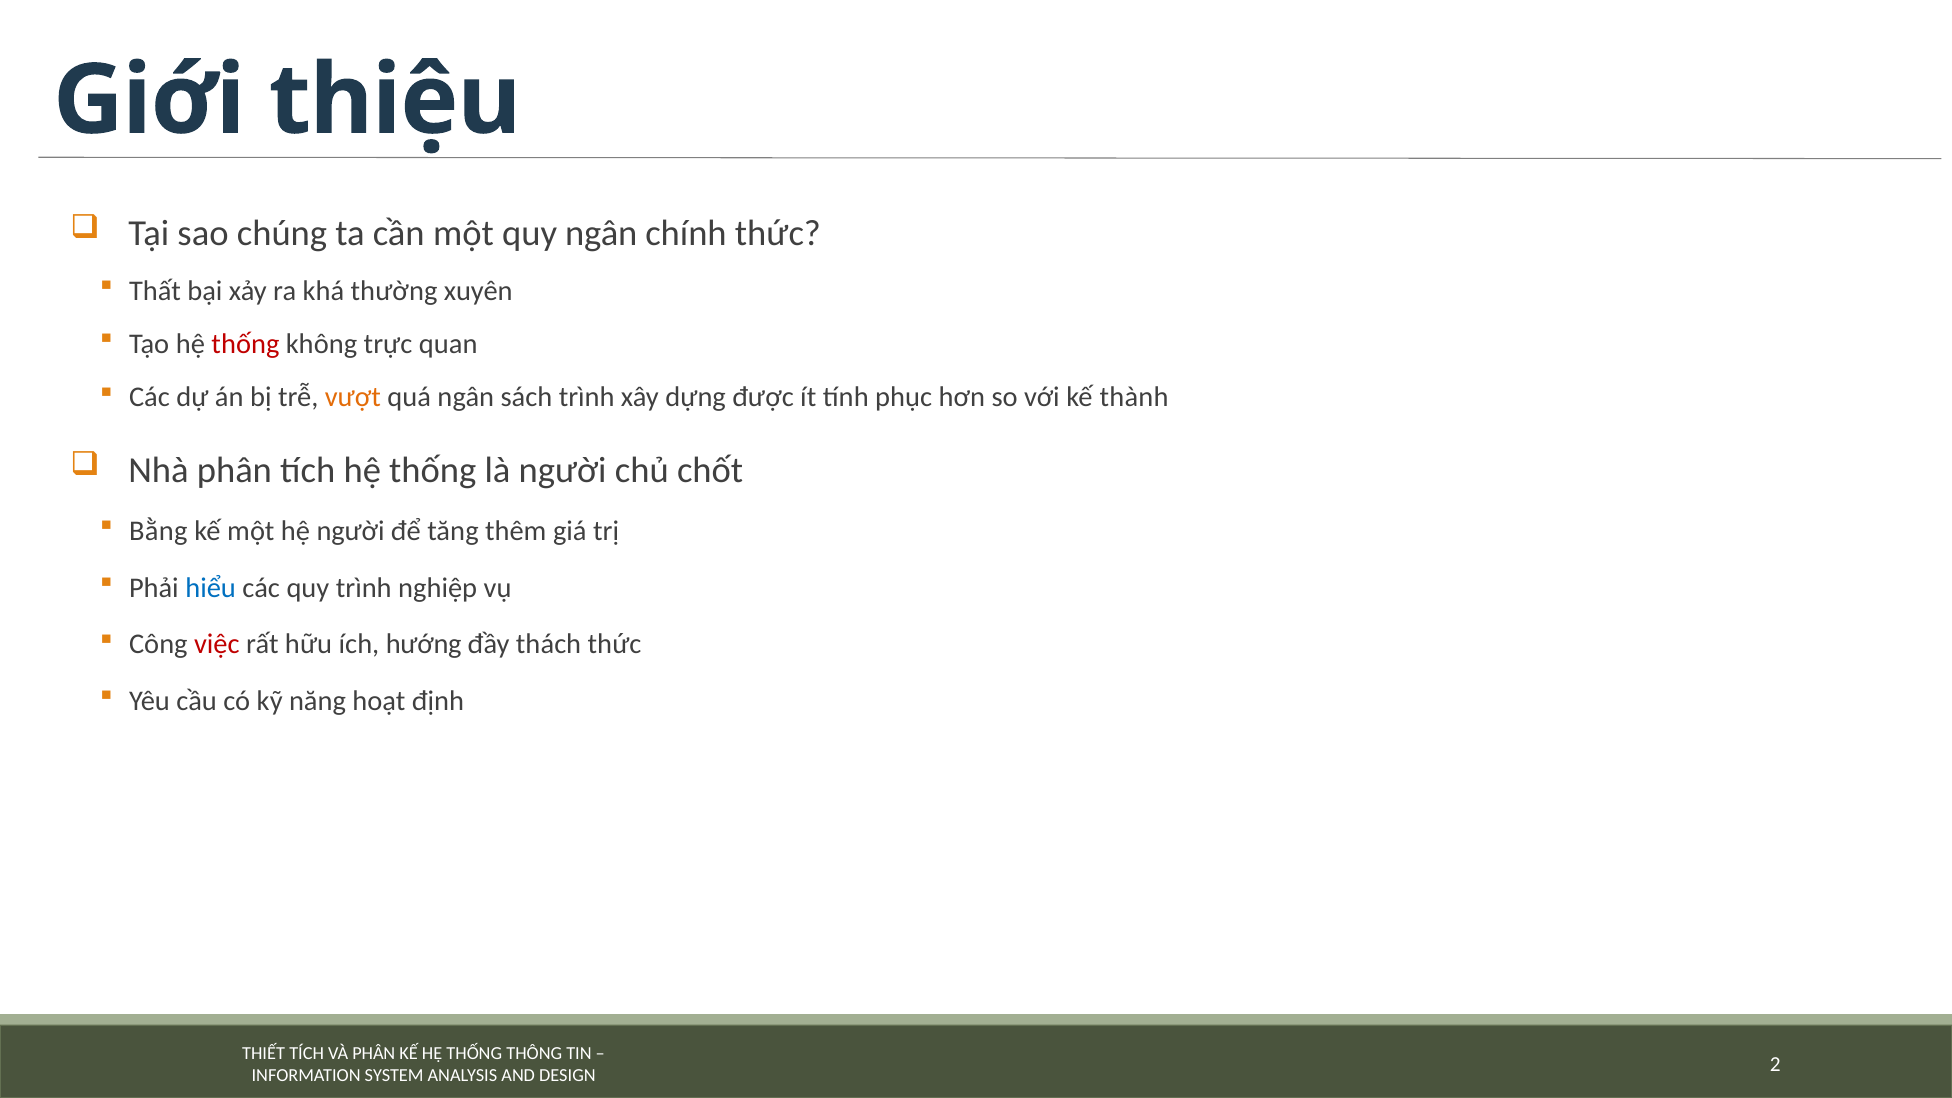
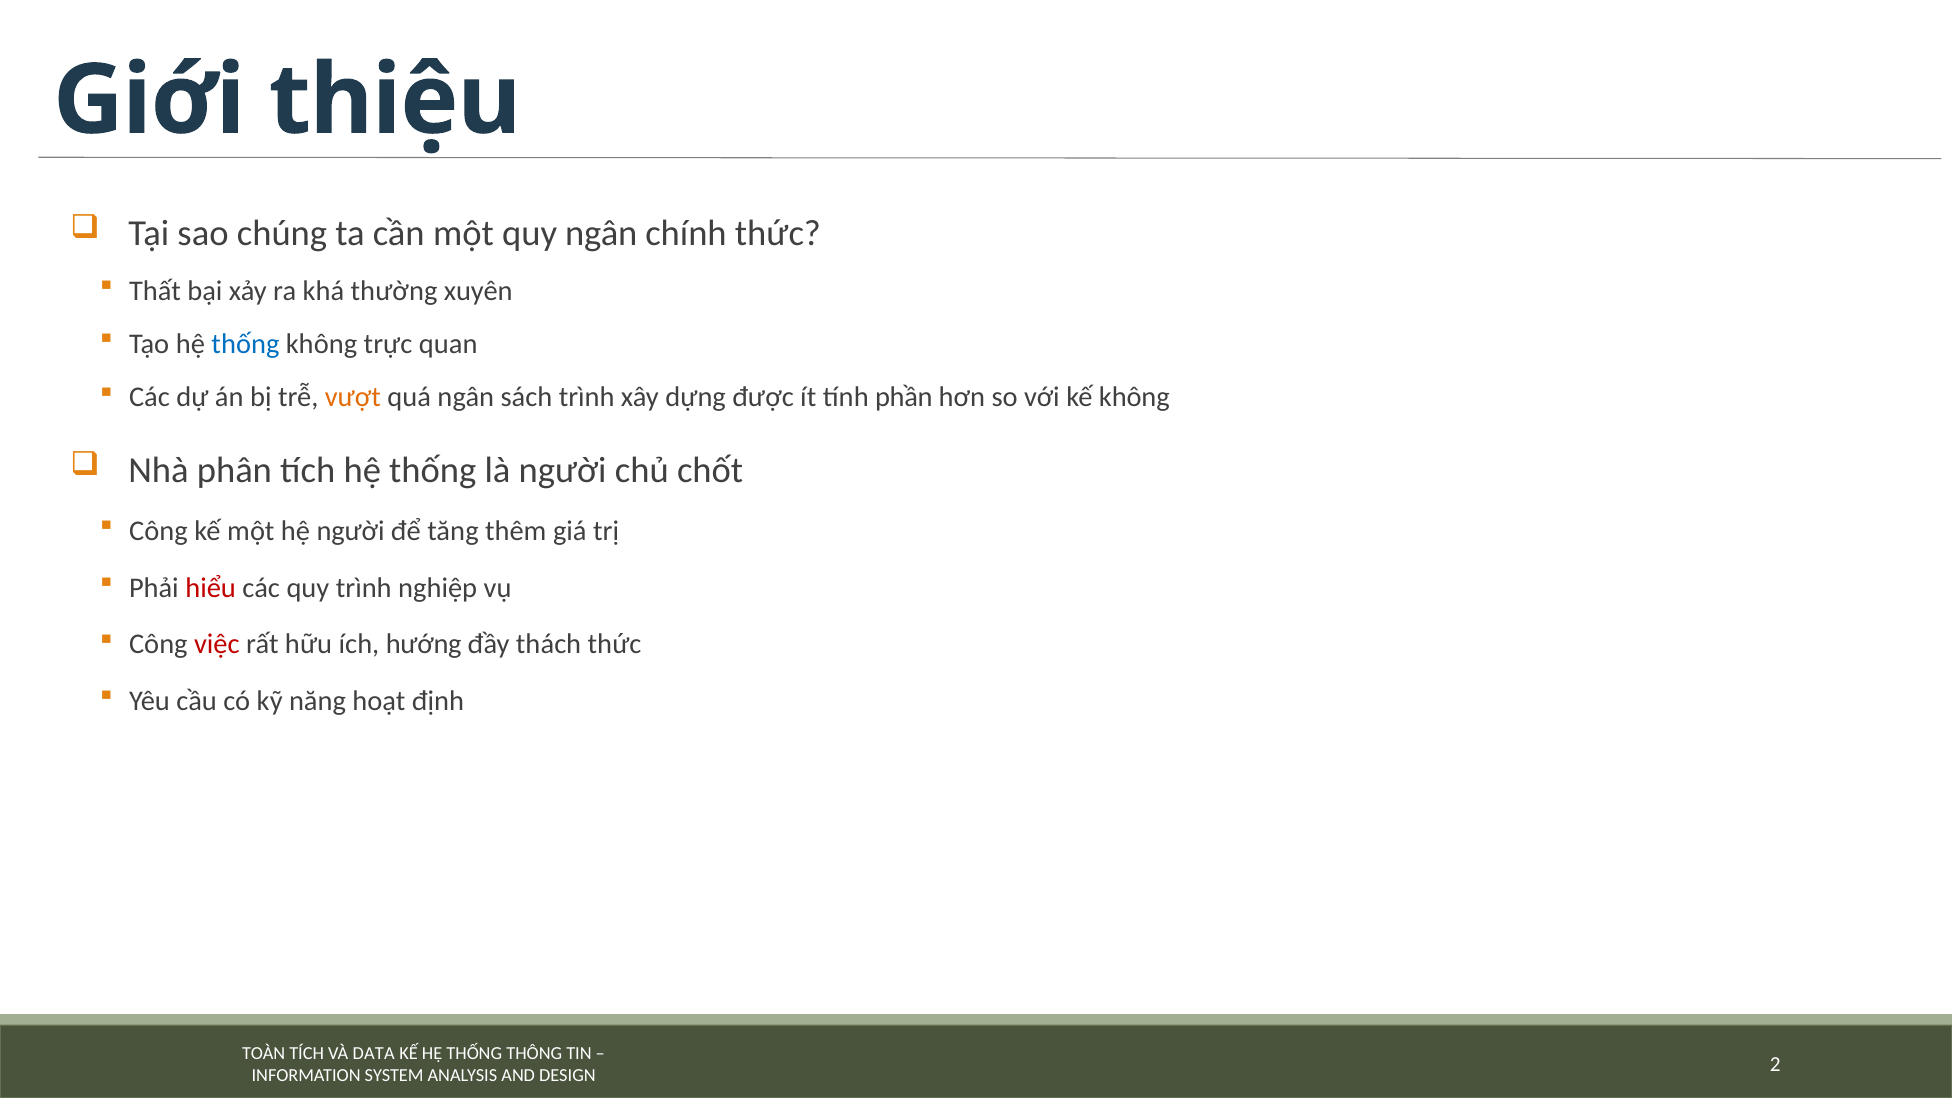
thống at (245, 344) colour: red -> blue
phục: phục -> phần
kế thành: thành -> không
Bằng at (158, 531): Bằng -> Công
hiểu colour: blue -> red
THIẾT: THIẾT -> TOÀN
PHÂN at (374, 1054): PHÂN -> DATA
